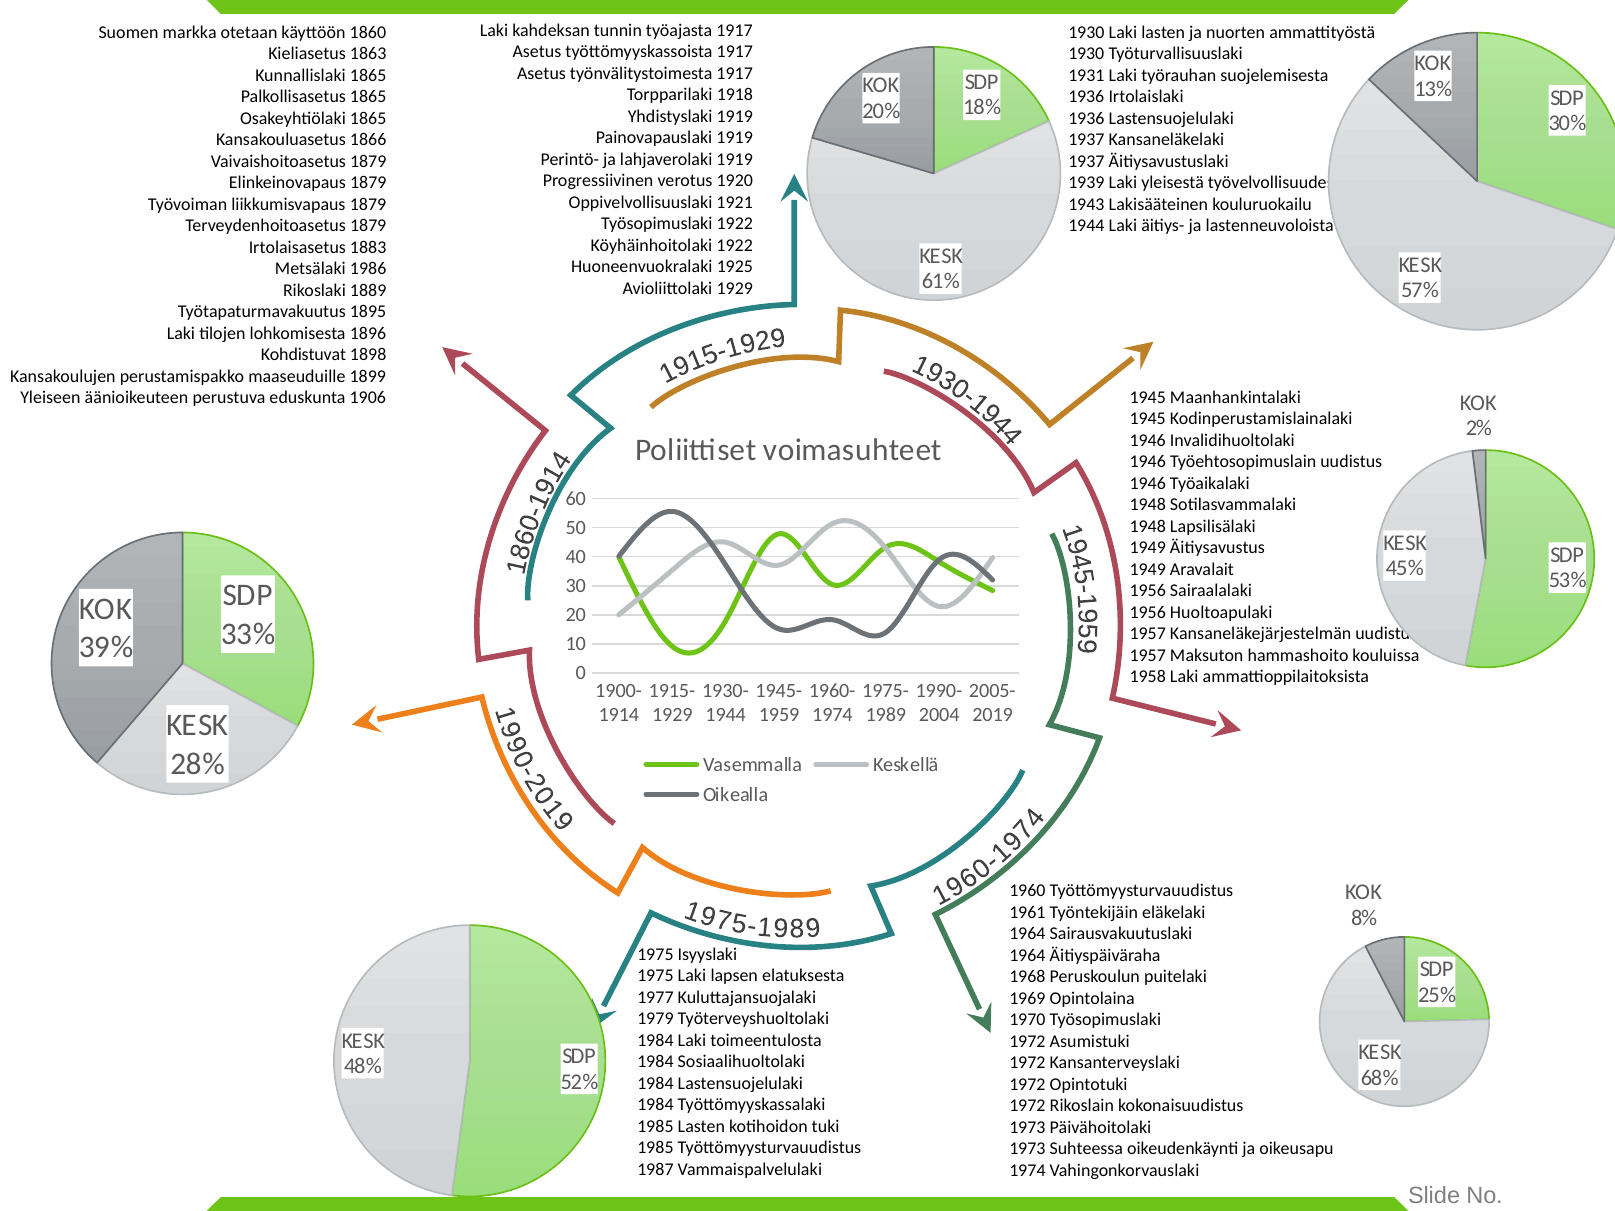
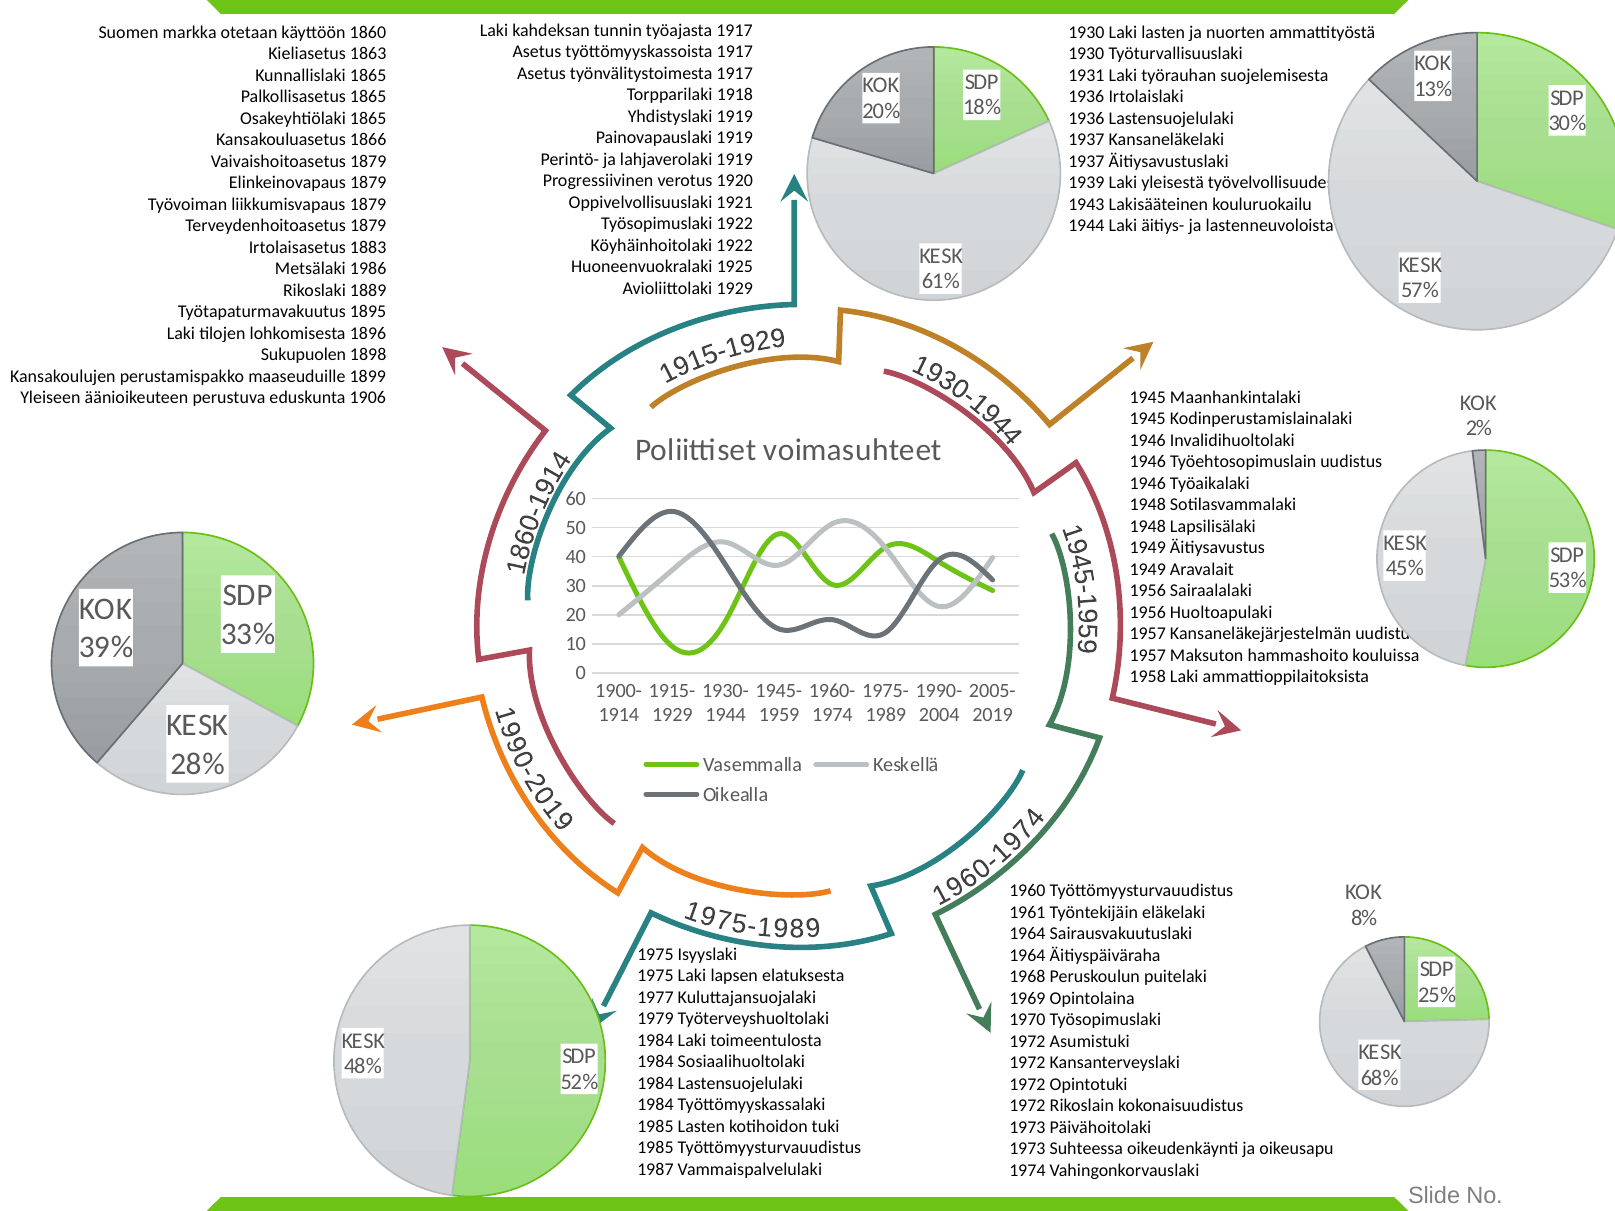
Kohdistuvat: Kohdistuvat -> Sukupuolen
